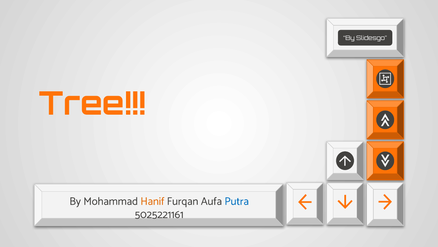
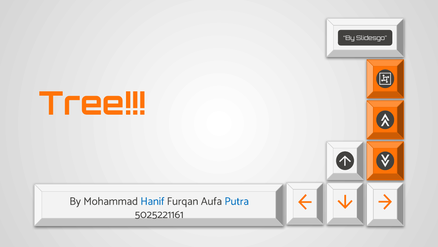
Hanif colour: orange -> blue
